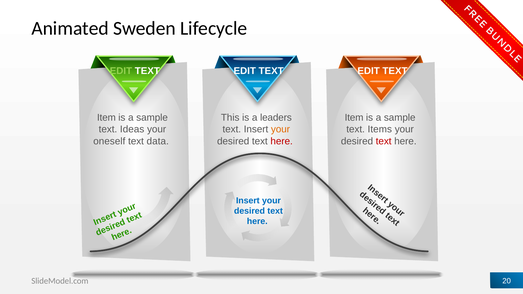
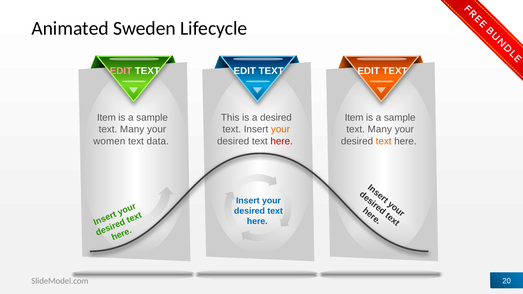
EDIT at (121, 71) colour: light green -> pink
a leaders: leaders -> desired
Ideas at (132, 129): Ideas -> Many
Items at (380, 129): Items -> Many
oneself: oneself -> women
text at (384, 141) colour: red -> orange
